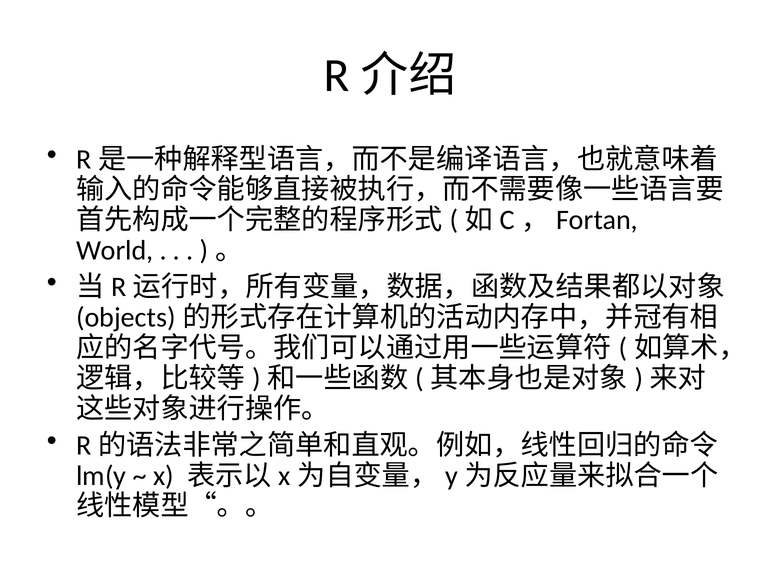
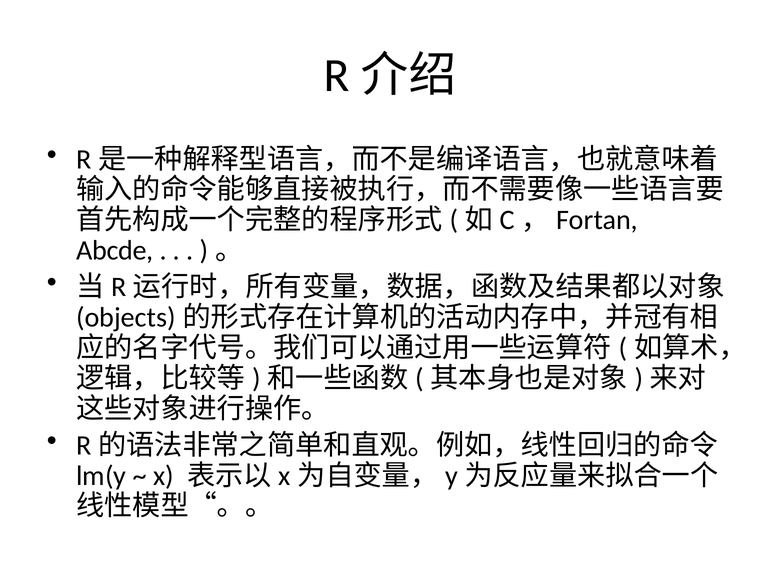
World: World -> Abcde
